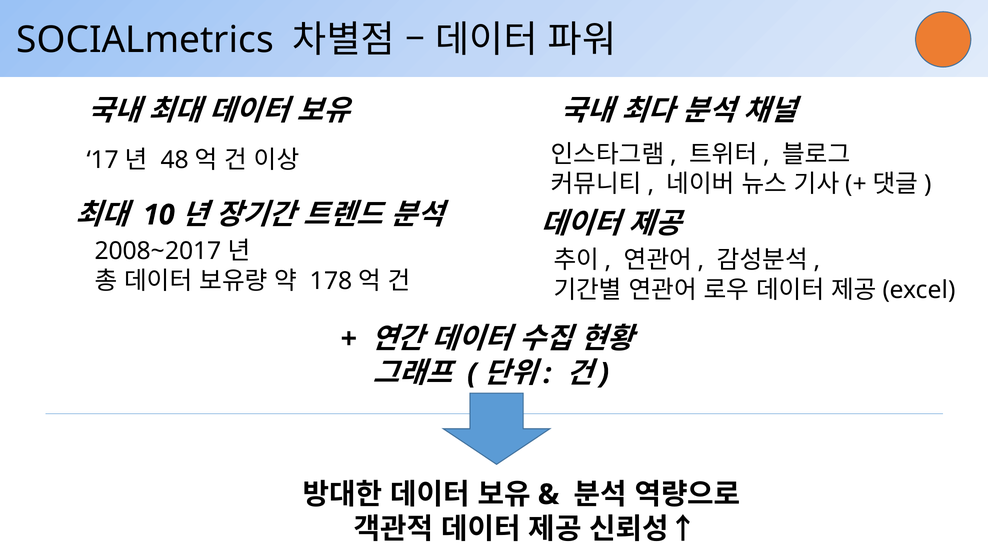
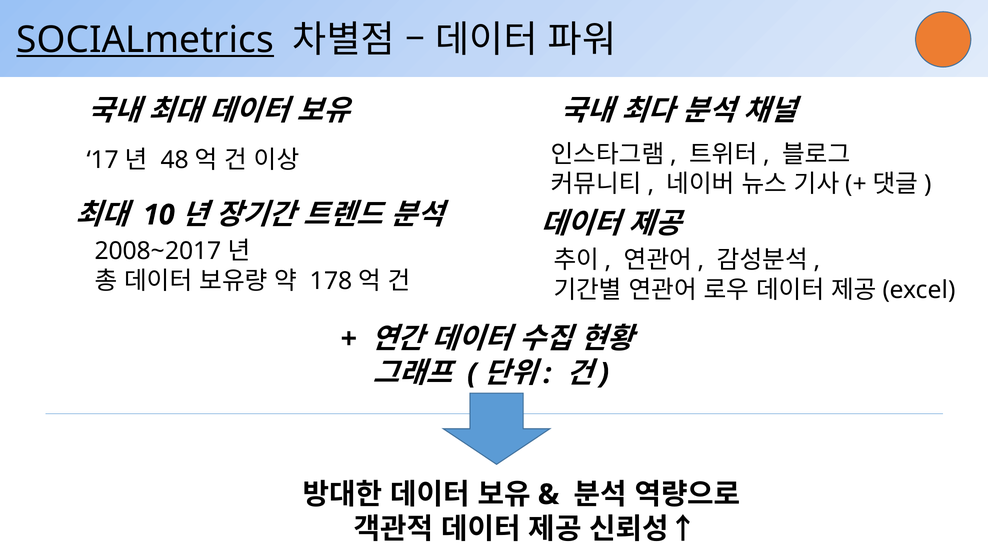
SOCIALmetrics underline: none -> present
